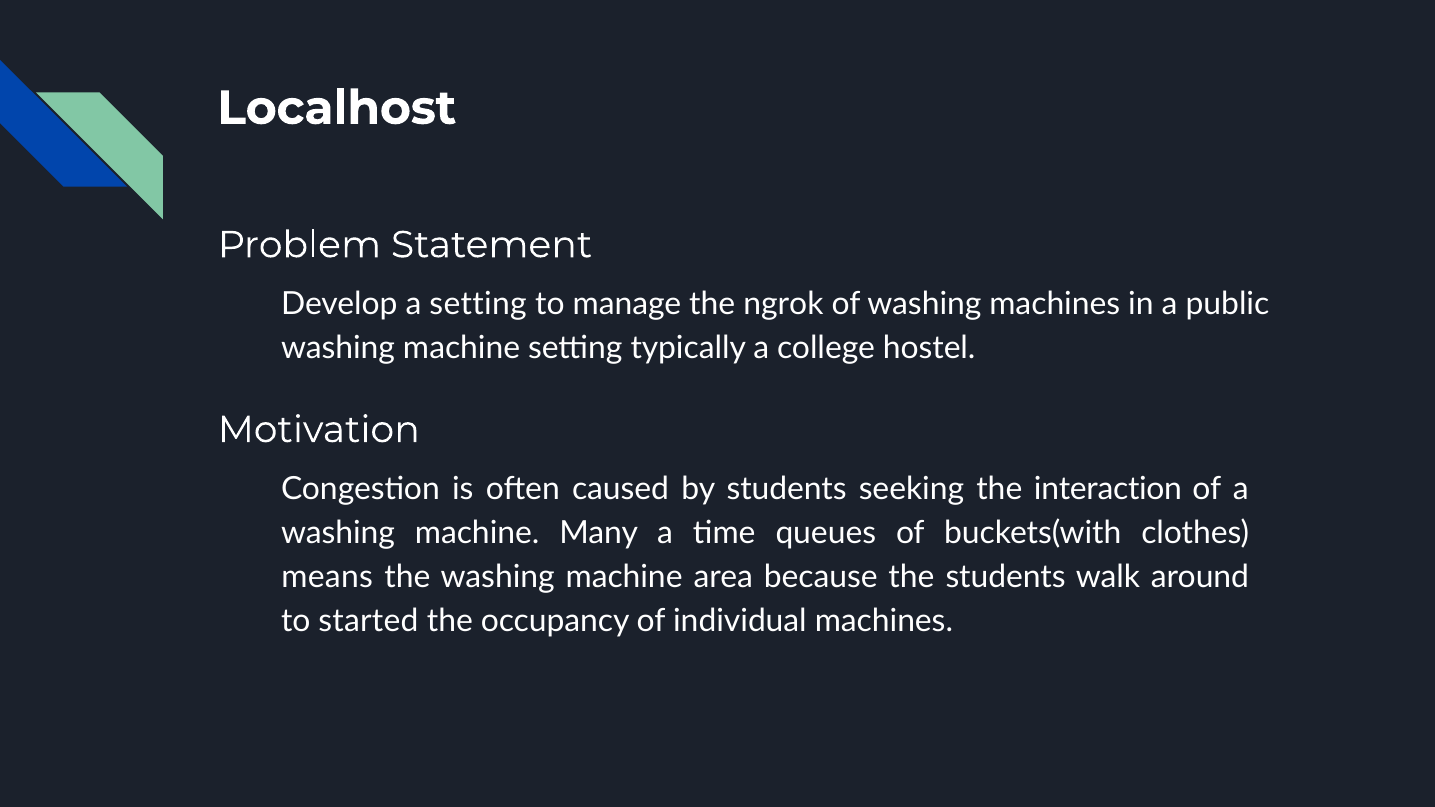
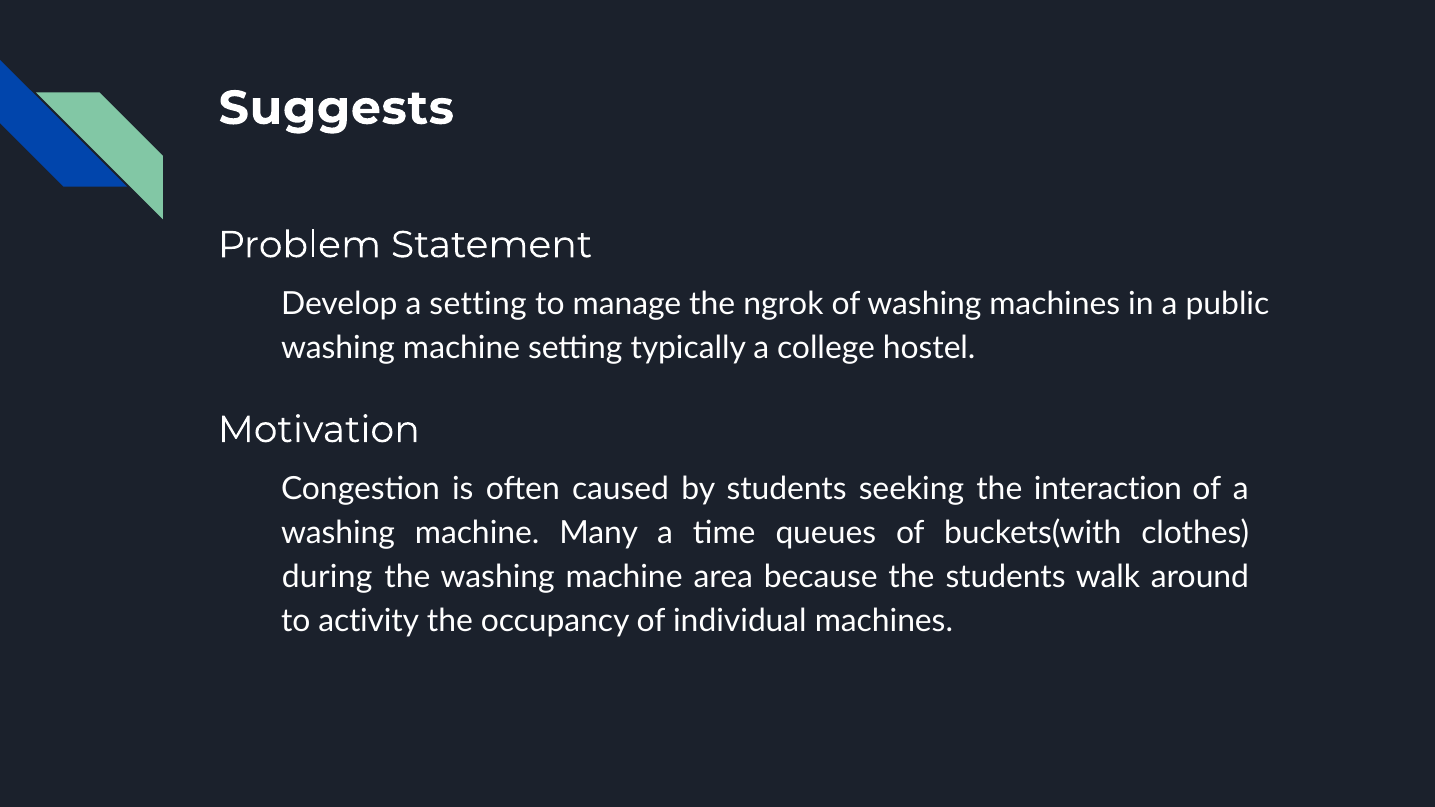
Localhost: Localhost -> Suggests
means: means -> during
started: started -> activity
